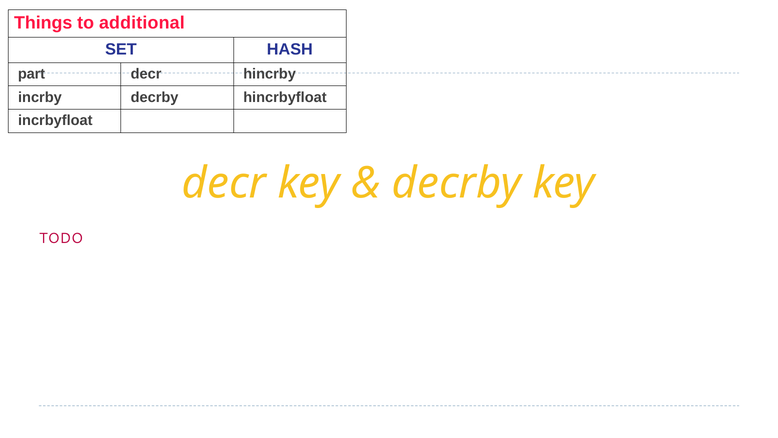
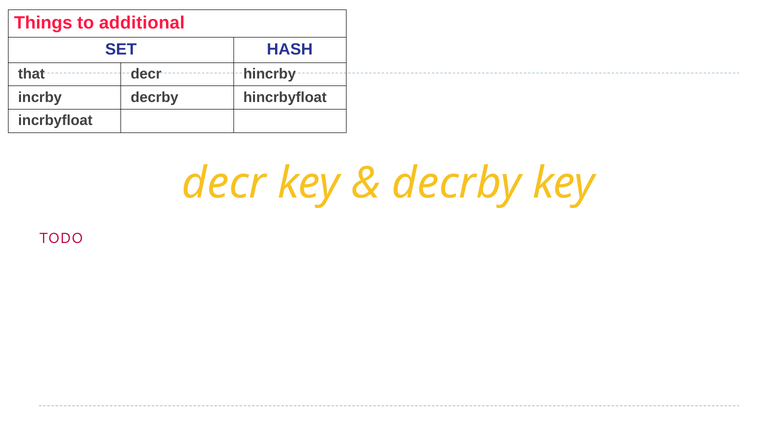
part: part -> that
